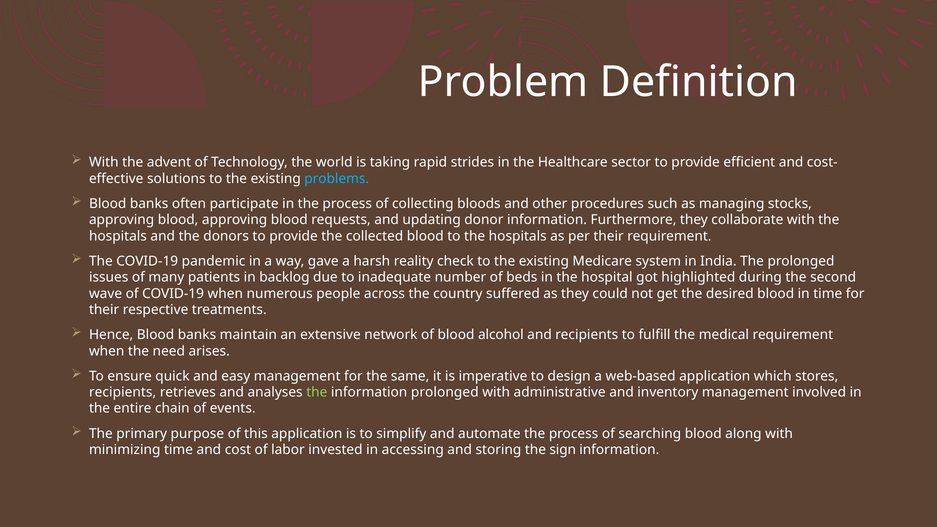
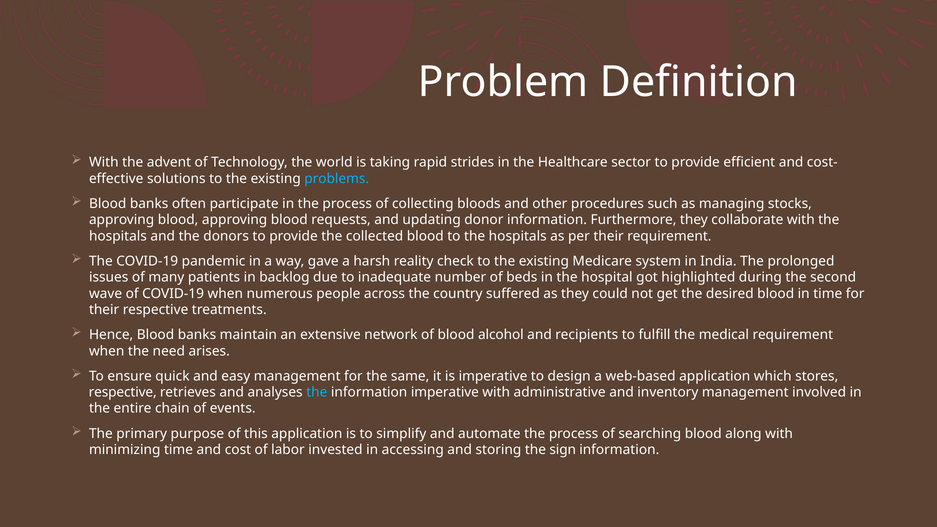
recipients at (123, 392): recipients -> respective
the at (317, 392) colour: light green -> light blue
information prolonged: prolonged -> imperative
